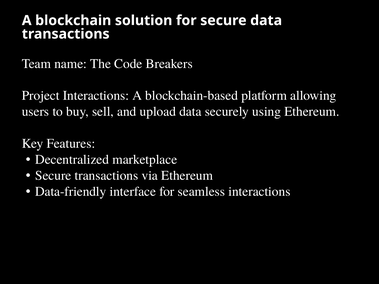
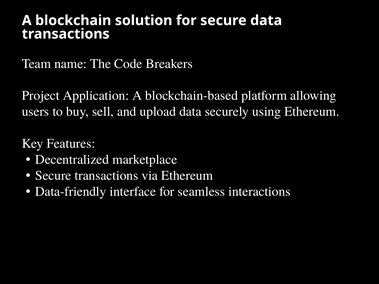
Project Interactions: Interactions -> Application
